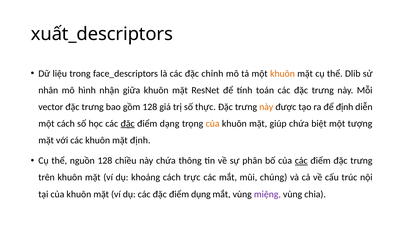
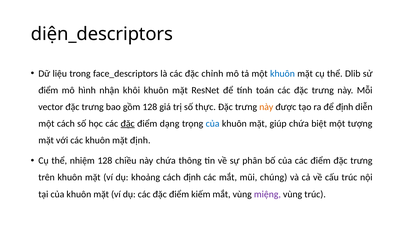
xuất_descriptors: xuất_descriptors -> diện_descriptors
khuôn at (282, 74) colour: orange -> blue
nhân at (48, 90): nhân -> điểm
giữa: giữa -> khôi
của at (213, 124) colour: orange -> blue
nguồn: nguồn -> nhiệm
các at (301, 161) underline: present -> none
cách trực: trực -> định
dụng: dụng -> kiếm
vùng chia: chia -> trúc
